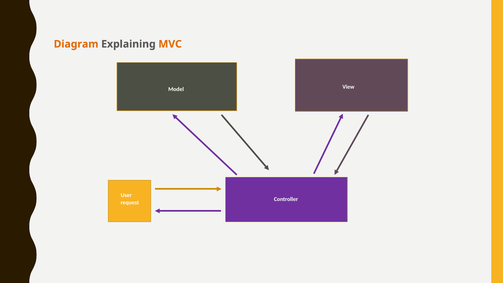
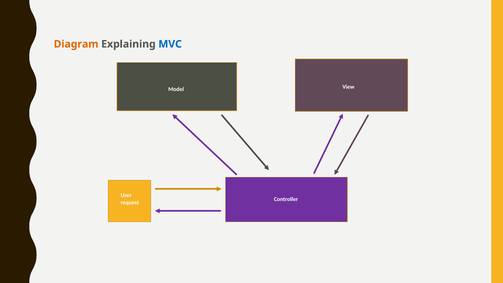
MVC colour: orange -> blue
